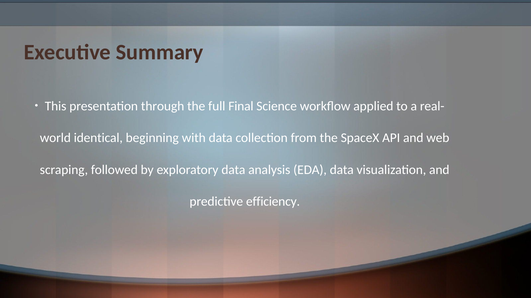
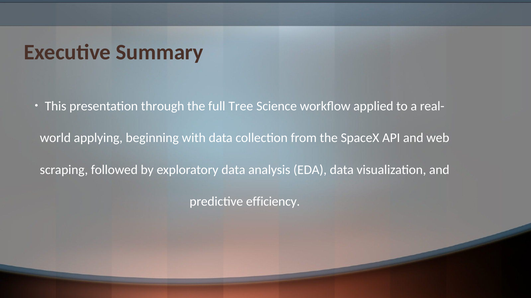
Final: Final -> Tree
identical: identical -> applying
